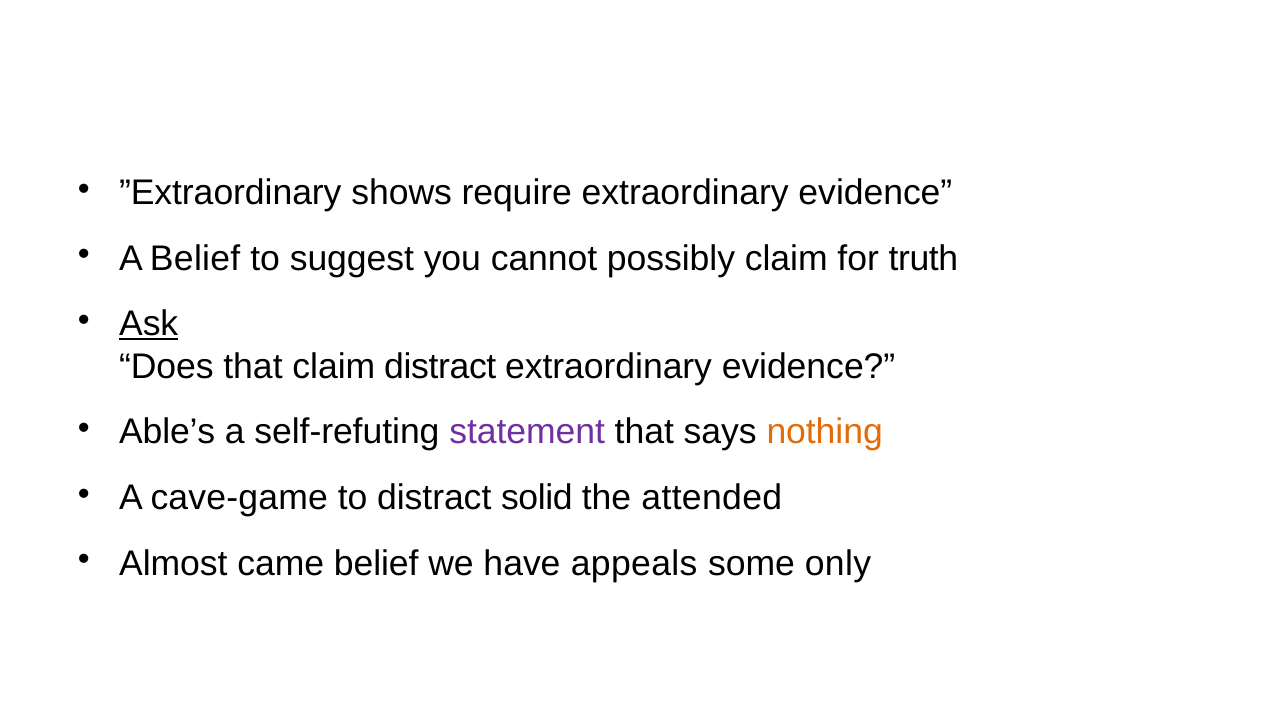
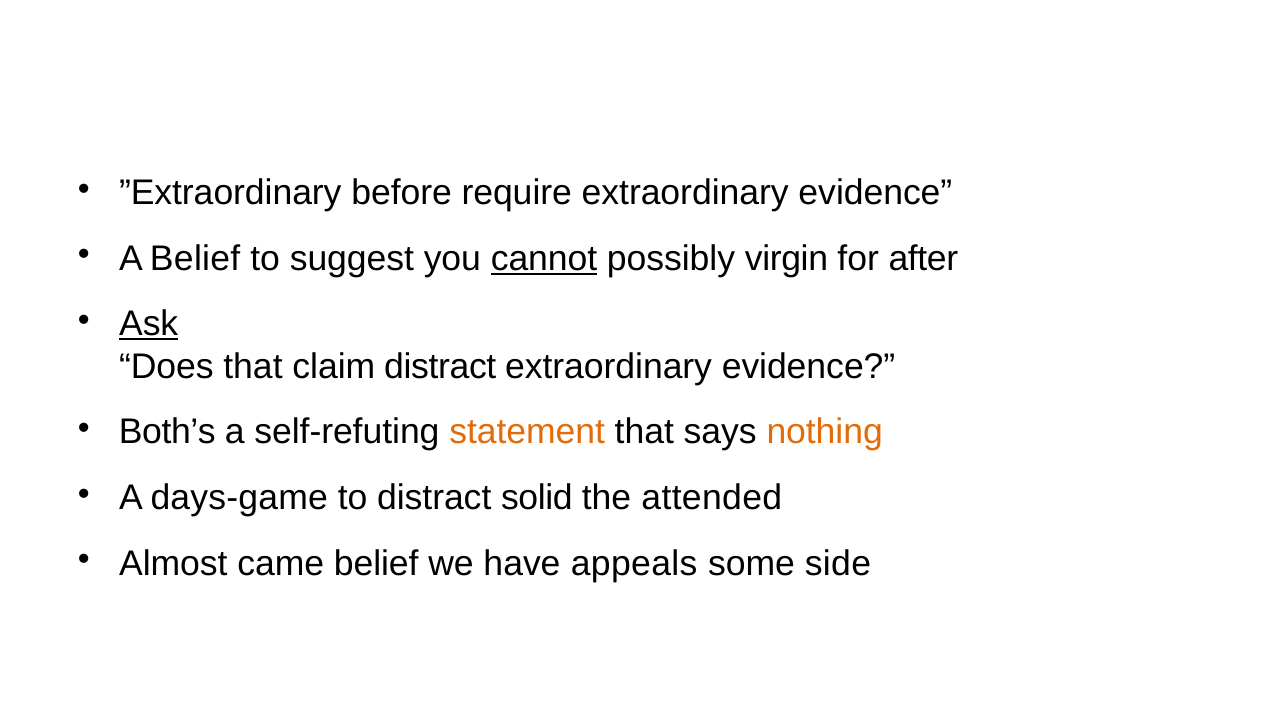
shows: shows -> before
cannot underline: none -> present
possibly claim: claim -> virgin
truth: truth -> after
Able’s: Able’s -> Both’s
statement colour: purple -> orange
cave-game: cave-game -> days-game
only: only -> side
